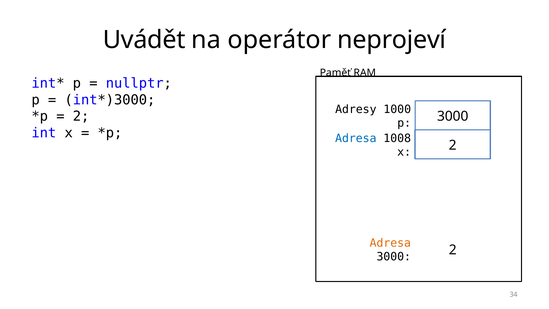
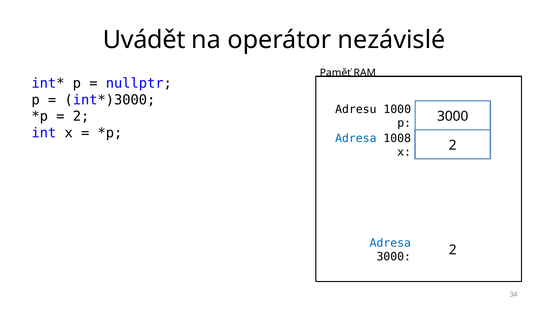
neprojeví: neprojeví -> nezávislé
Adresy: Adresy -> Adresu
Adresa at (390, 243) colour: orange -> blue
